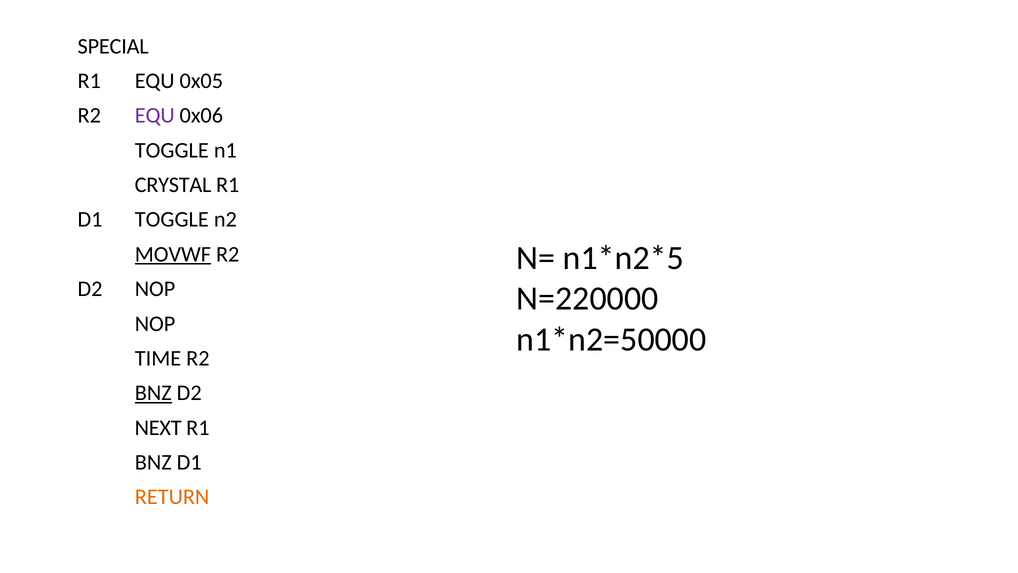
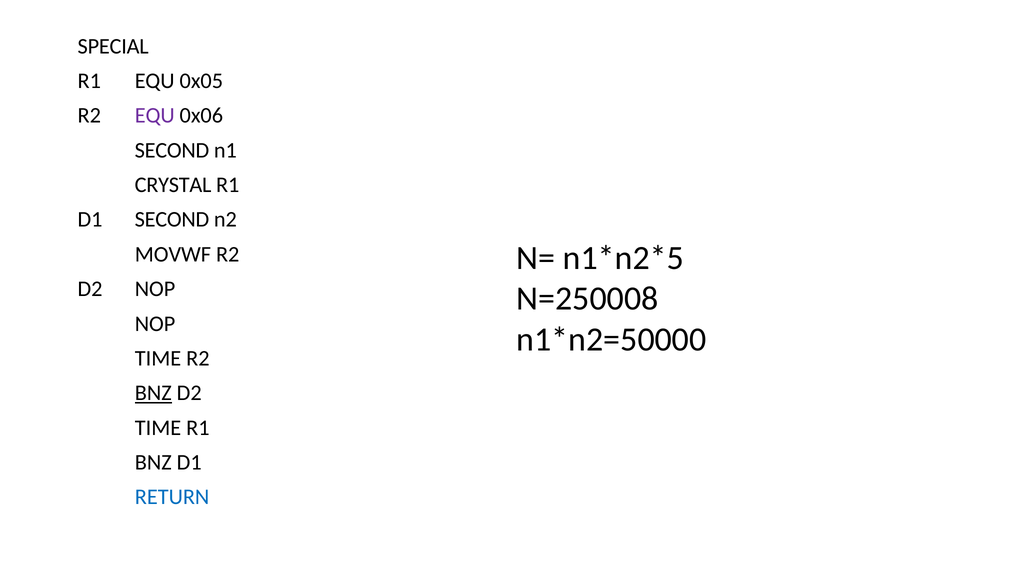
TOGGLE at (172, 150): TOGGLE -> SECOND
D1 TOGGLE: TOGGLE -> SECOND
MOVWF underline: present -> none
N=220000: N=220000 -> N=250008
NEXT at (158, 427): NEXT -> TIME
RETURN colour: orange -> blue
